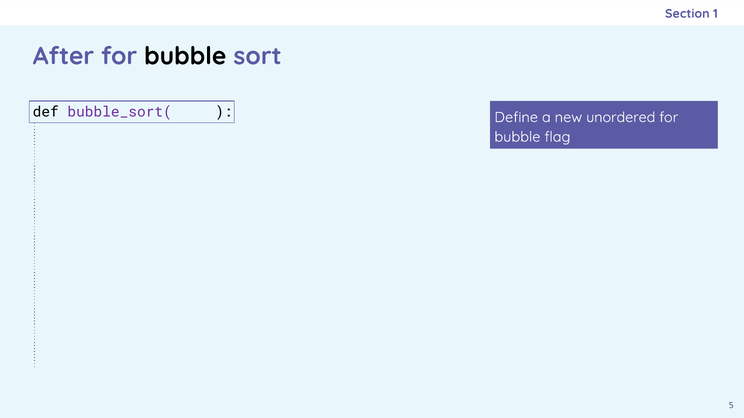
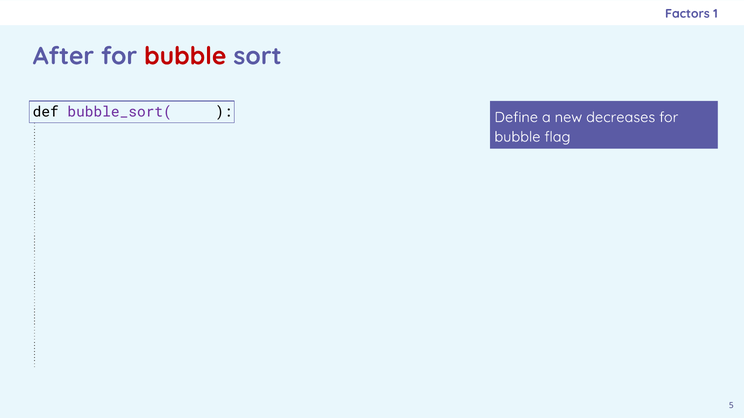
Section: Section -> Factors
bubble at (185, 56) colour: black -> red
unordered: unordered -> decreases
